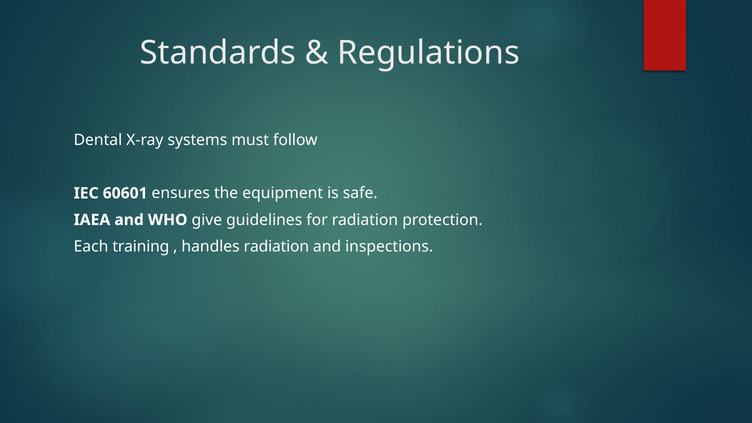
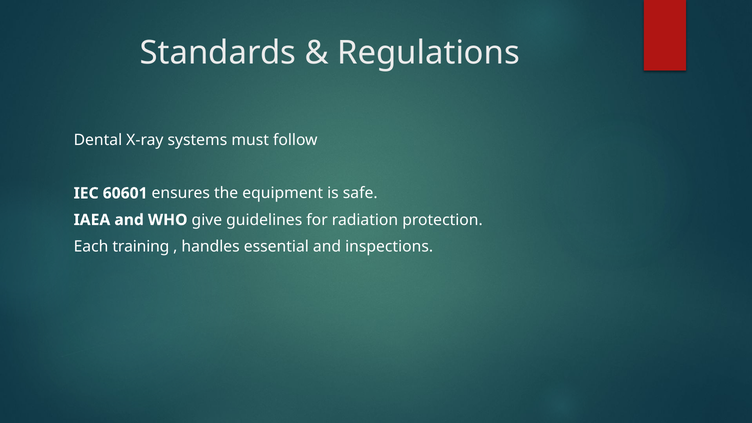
handles radiation: radiation -> essential
